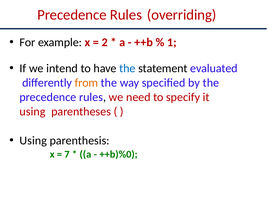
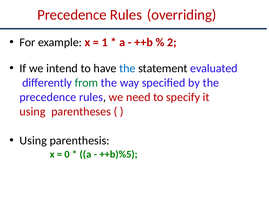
2: 2 -> 1
1: 1 -> 2
from colour: orange -> green
7: 7 -> 0
++b)%0: ++b)%0 -> ++b)%5
